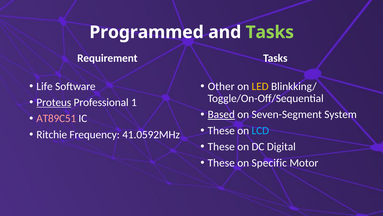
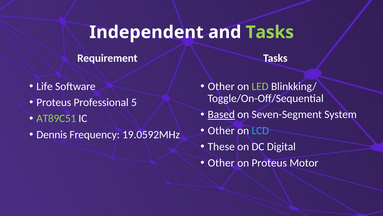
Programmed: Programmed -> Independent
LED colour: yellow -> light green
Proteus at (54, 102) underline: present -> none
1: 1 -> 5
AT89C51 colour: pink -> light green
These at (221, 130): These -> Other
Ritchie: Ritchie -> Dennis
41.0592MHz: 41.0592MHz -> 19.0592MHz
These at (221, 162): These -> Other
on Specific: Specific -> Proteus
